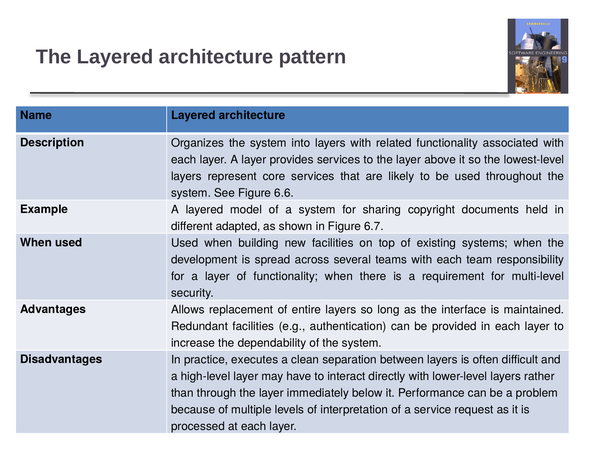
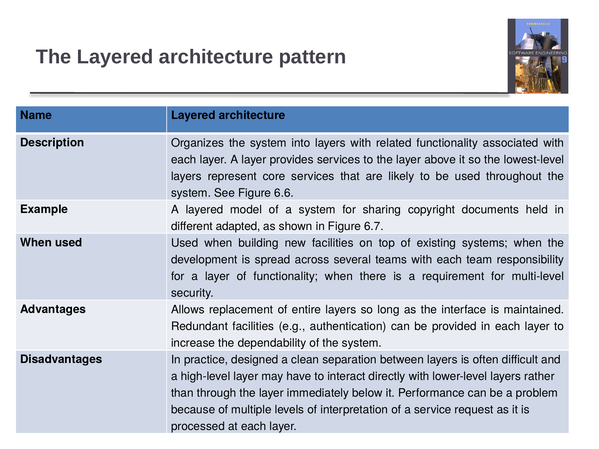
executes: executes -> designed
